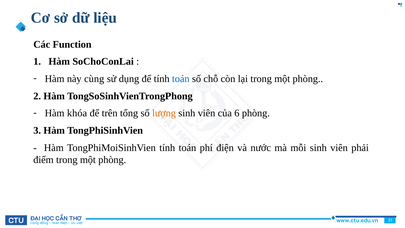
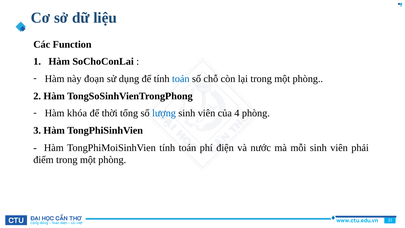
cùng: cùng -> đoạn
trên: trên -> thời
lượng colour: orange -> blue
6: 6 -> 4
